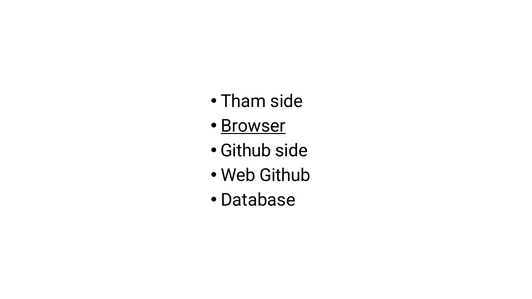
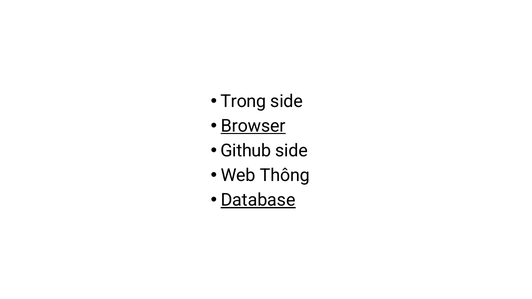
Tham: Tham -> Trong
Web Github: Github -> Thông
Database underline: none -> present
